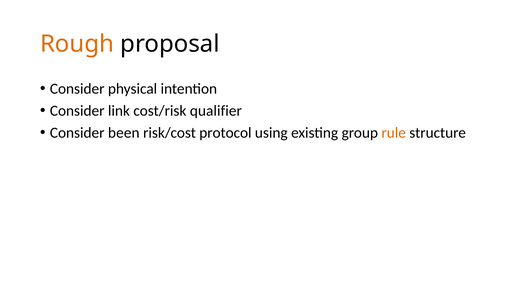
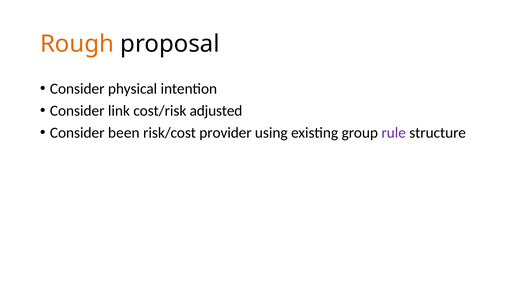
qualifier: qualifier -> adjusted
protocol: protocol -> provider
rule colour: orange -> purple
